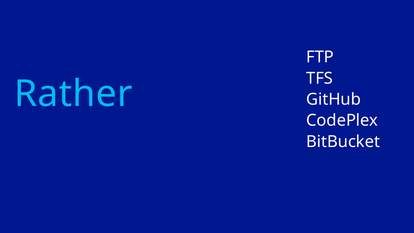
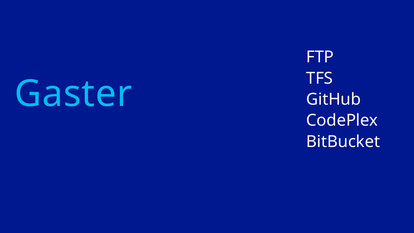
Rather: Rather -> Gaster
